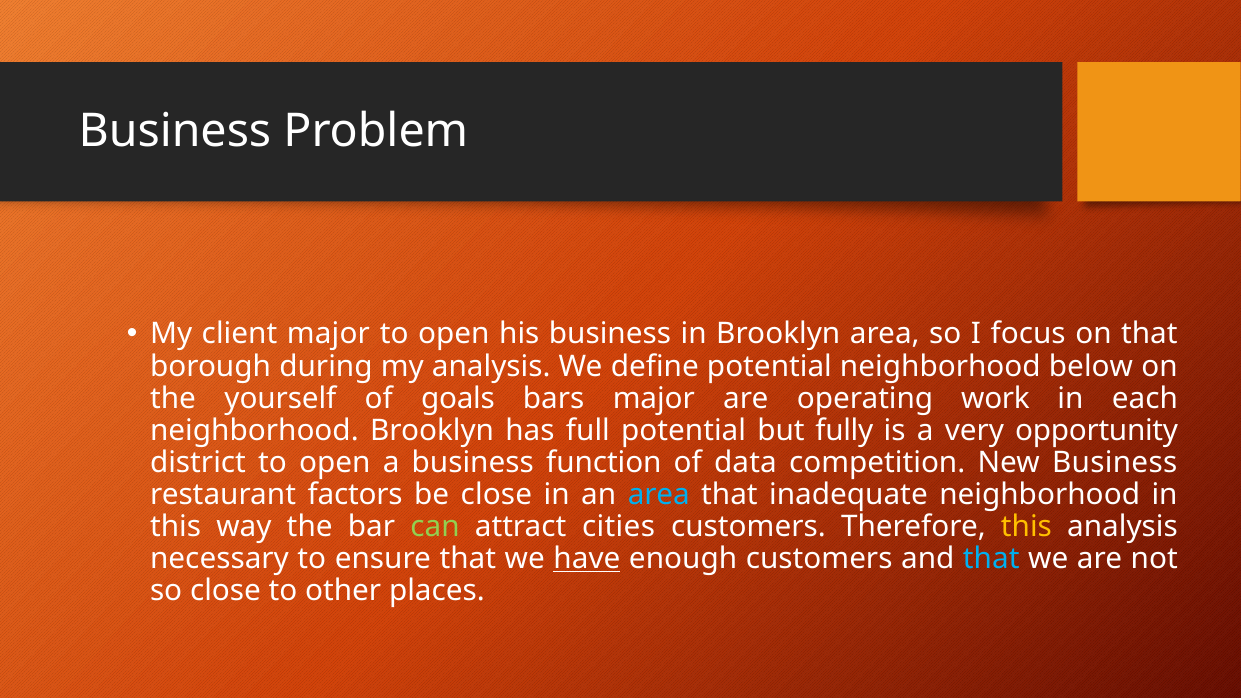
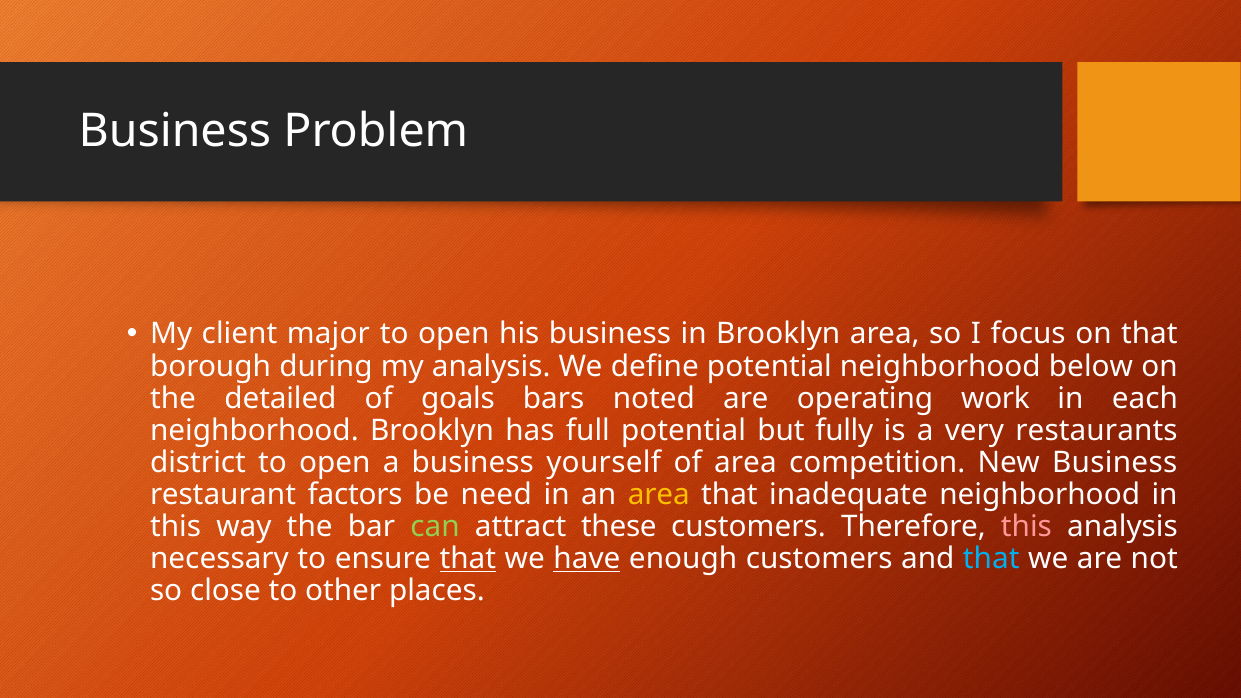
yourself: yourself -> detailed
bars major: major -> noted
opportunity: opportunity -> restaurants
function: function -> yourself
of data: data -> area
be close: close -> need
area at (659, 495) colour: light blue -> yellow
cities: cities -> these
this at (1026, 527) colour: yellow -> pink
that at (468, 559) underline: none -> present
